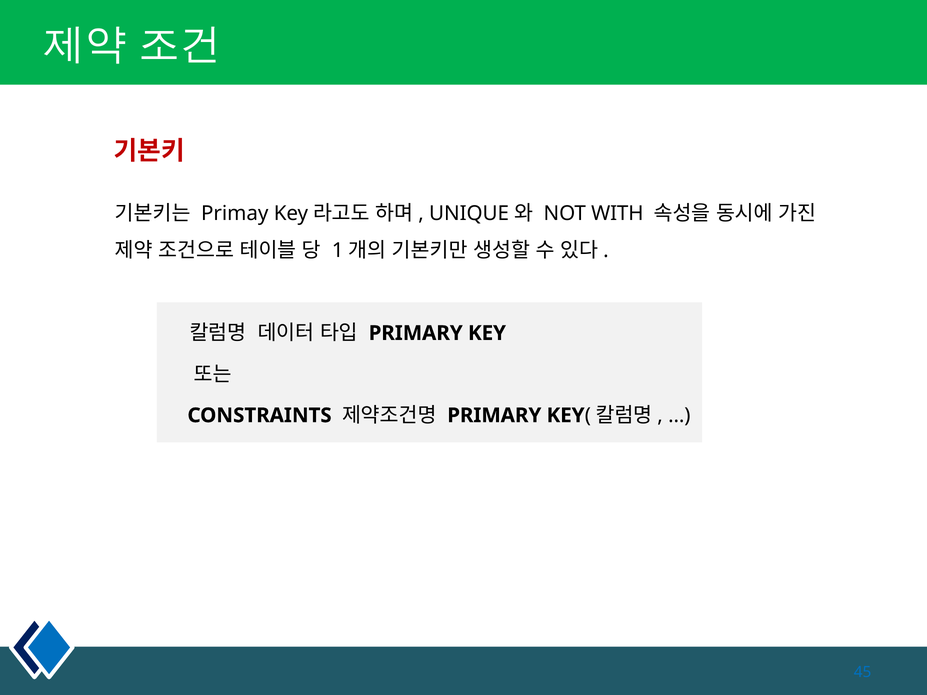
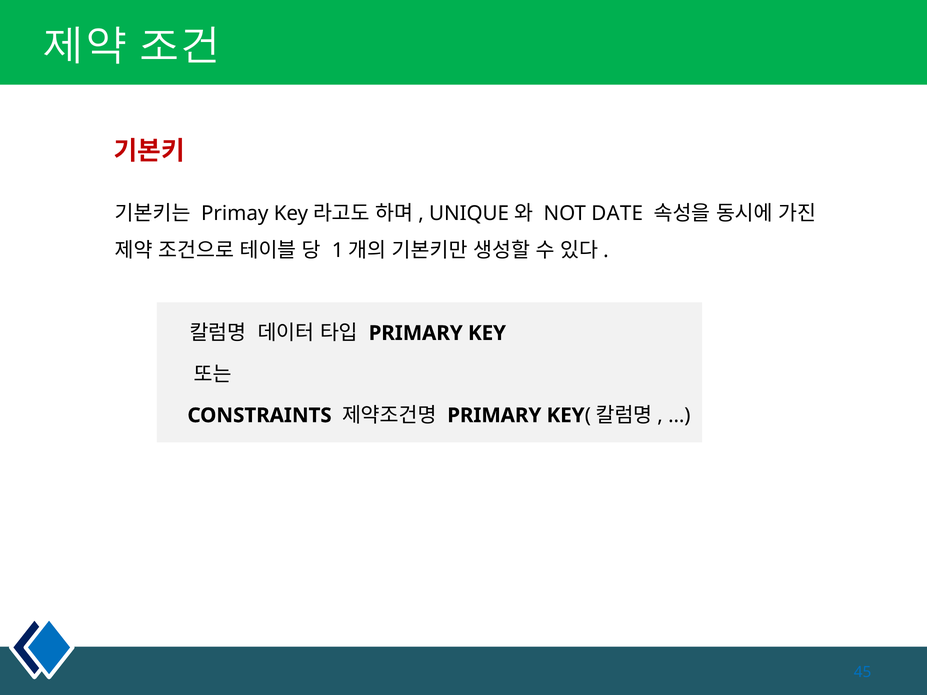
WITH: WITH -> DATE
